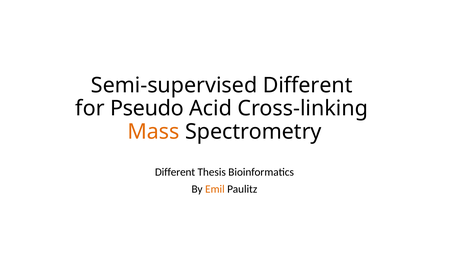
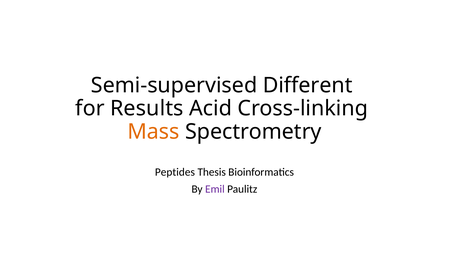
Pseudo: Pseudo -> Results
Different at (175, 172): Different -> Peptides
Emil colour: orange -> purple
